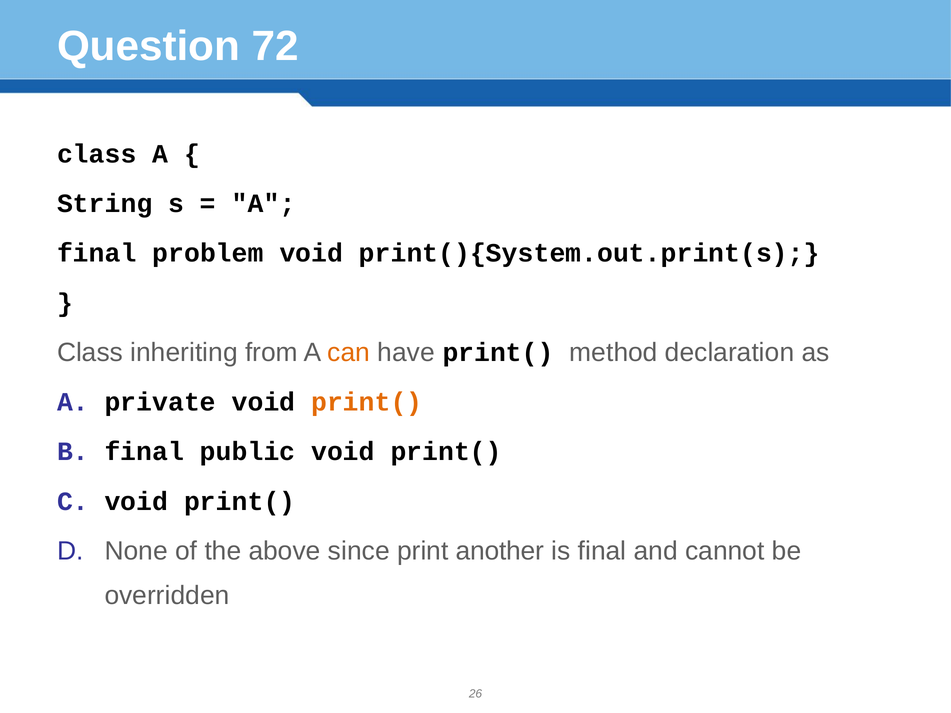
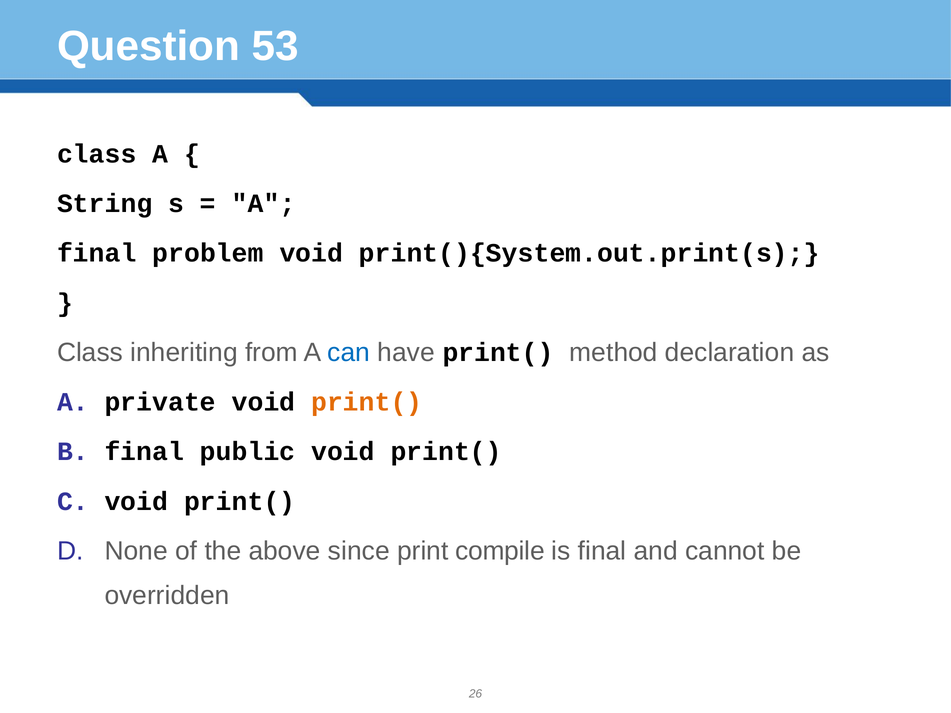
72: 72 -> 53
can colour: orange -> blue
another: another -> compile
